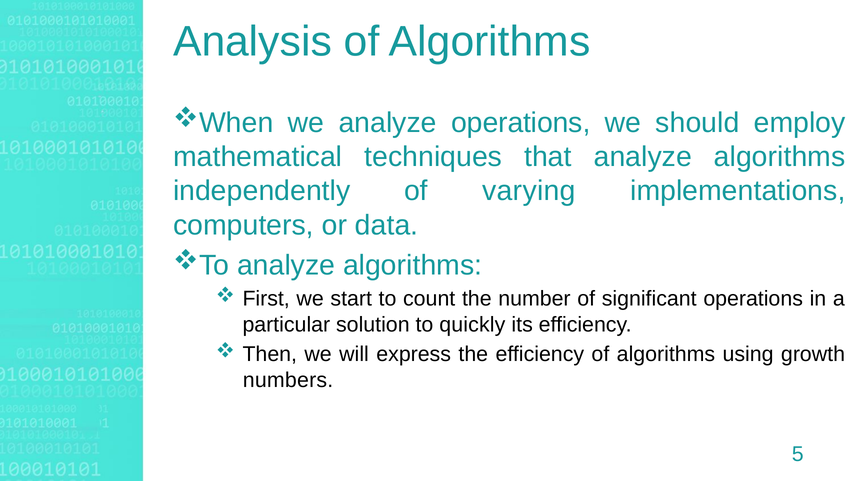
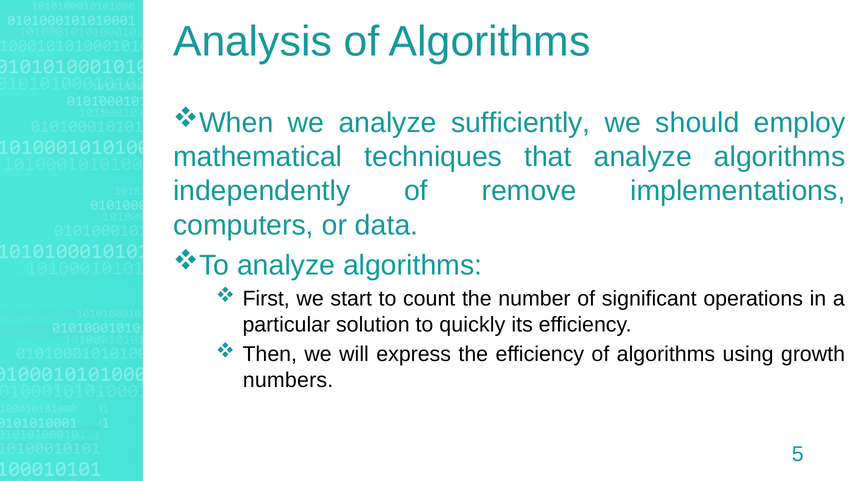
analyze operations: operations -> sufficiently
varying: varying -> remove
